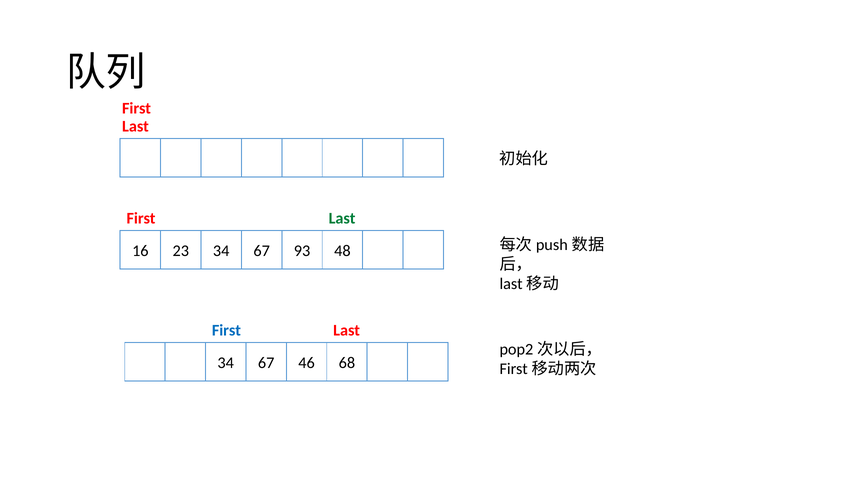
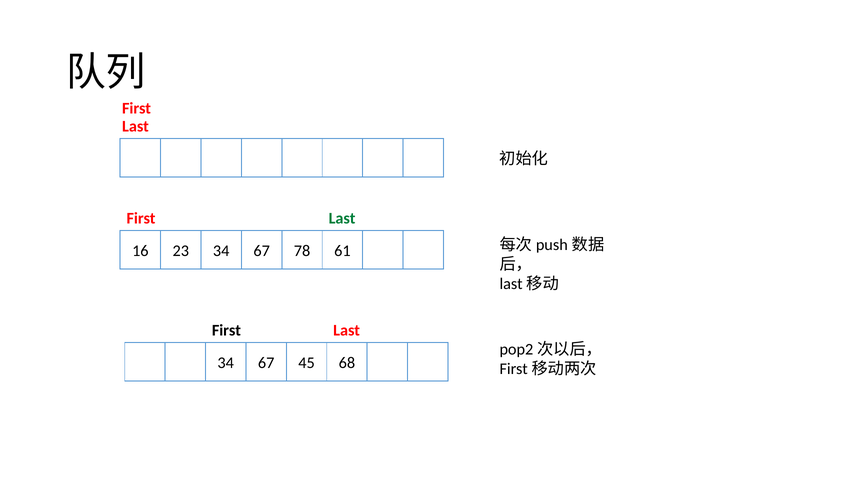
93: 93 -> 78
48: 48 -> 61
First at (226, 330) colour: blue -> black
46: 46 -> 45
